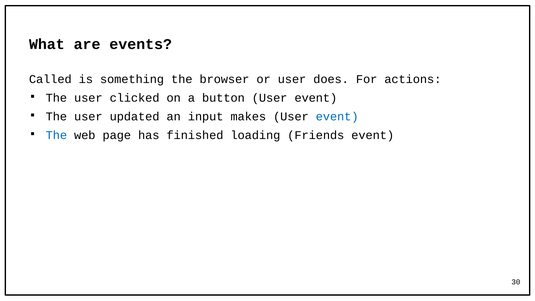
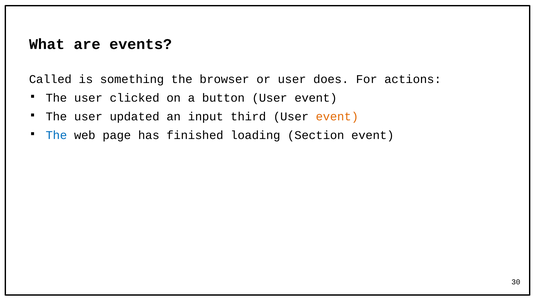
makes: makes -> third
event at (337, 117) colour: blue -> orange
Friends: Friends -> Section
